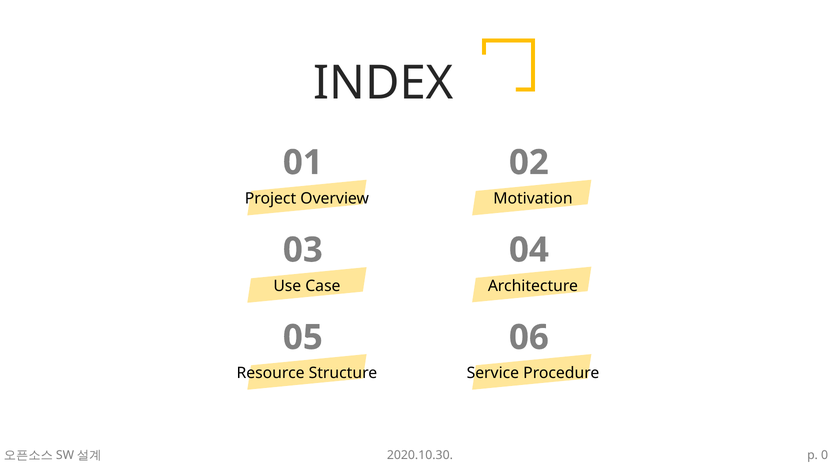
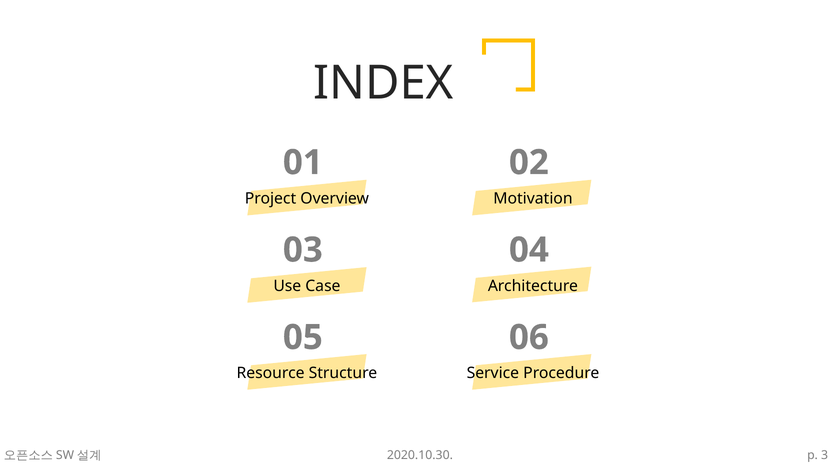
0: 0 -> 3
